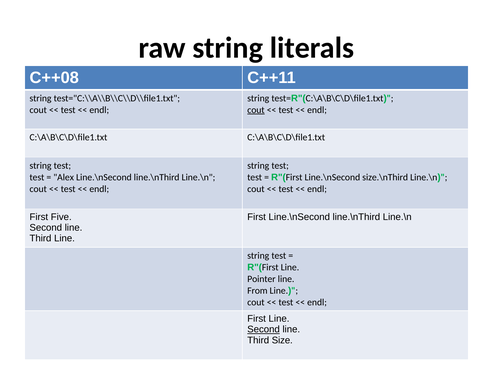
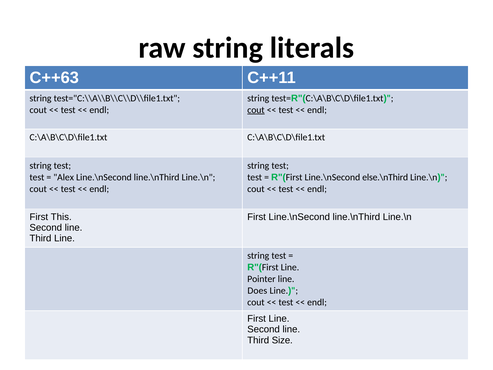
C++08: C++08 -> C++63
size.\nThird: size.\nThird -> else.\nThird
Five: Five -> This
From: From -> Does
Second at (264, 329) underline: present -> none
